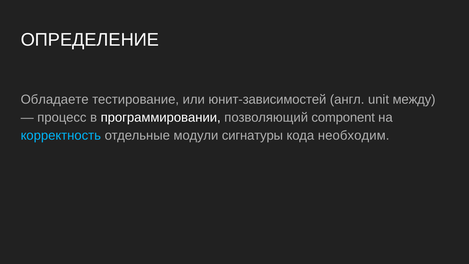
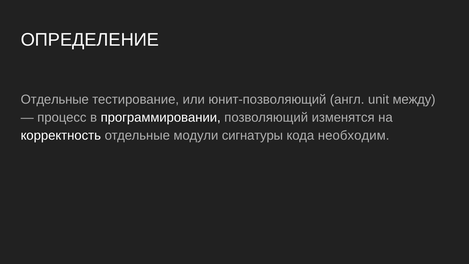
Обладаете at (55, 99): Обладаете -> Отдельные
юнит-зависимостей: юнит-зависимостей -> юнит-позволяющий
component: component -> изменятся
корректность colour: light blue -> white
